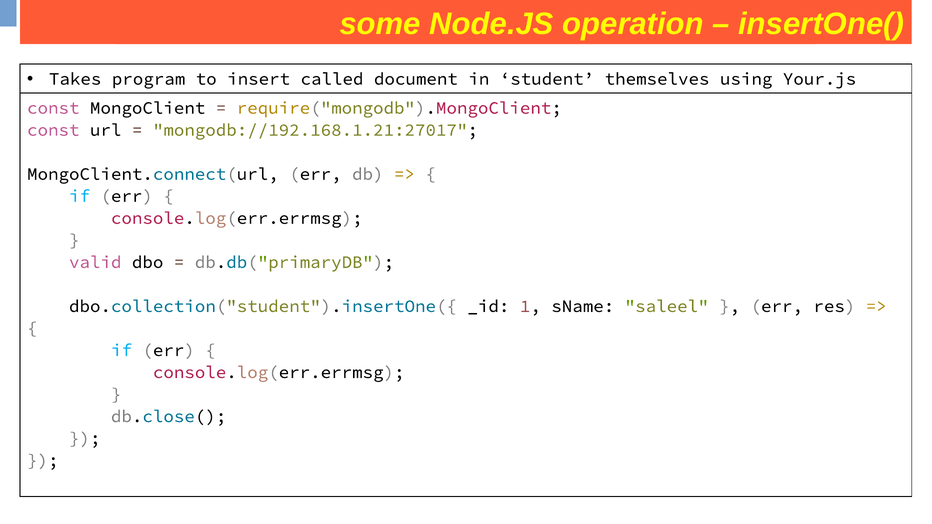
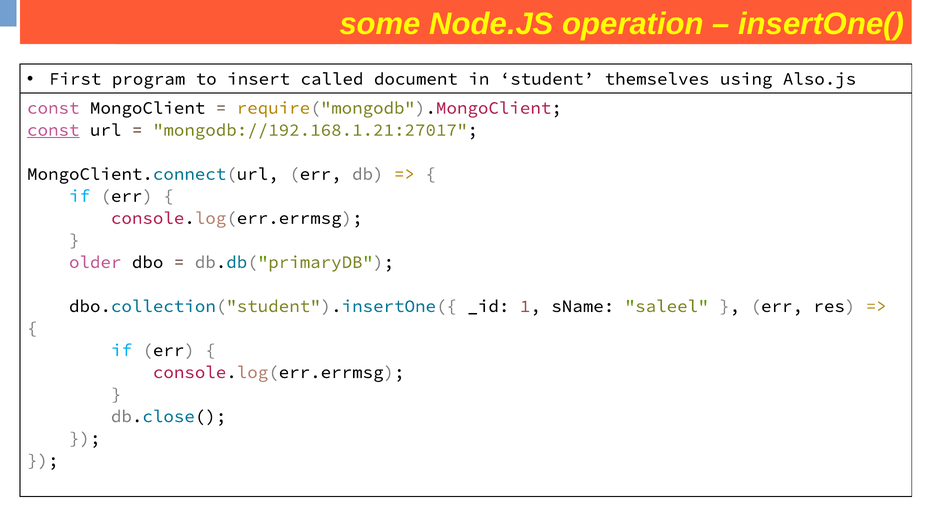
Takes: Takes -> First
Your.js: Your.js -> Also.js
const at (53, 130) underline: none -> present
valid: valid -> older
